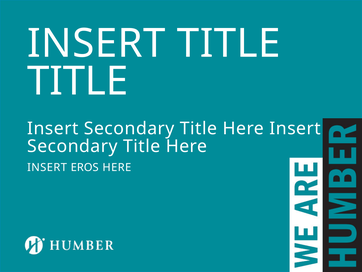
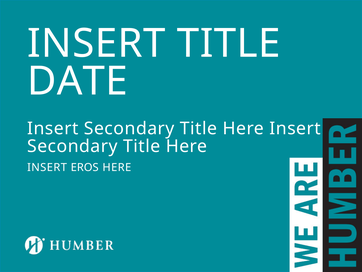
TITLE at (78, 81): TITLE -> DATE
